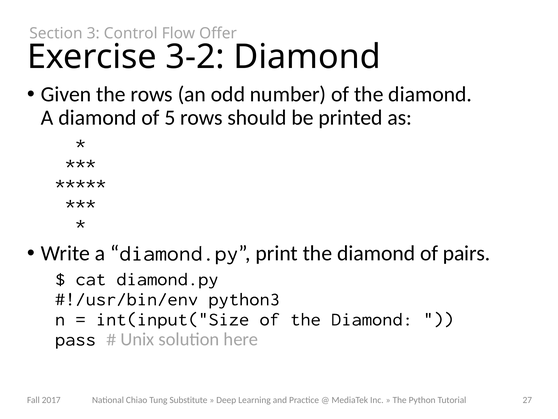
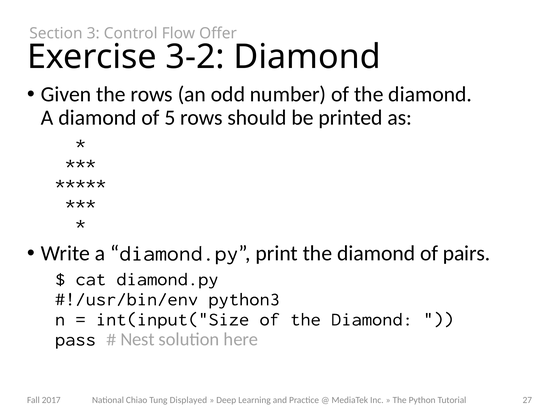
Unix: Unix -> Nest
Substitute: Substitute -> Displayed
